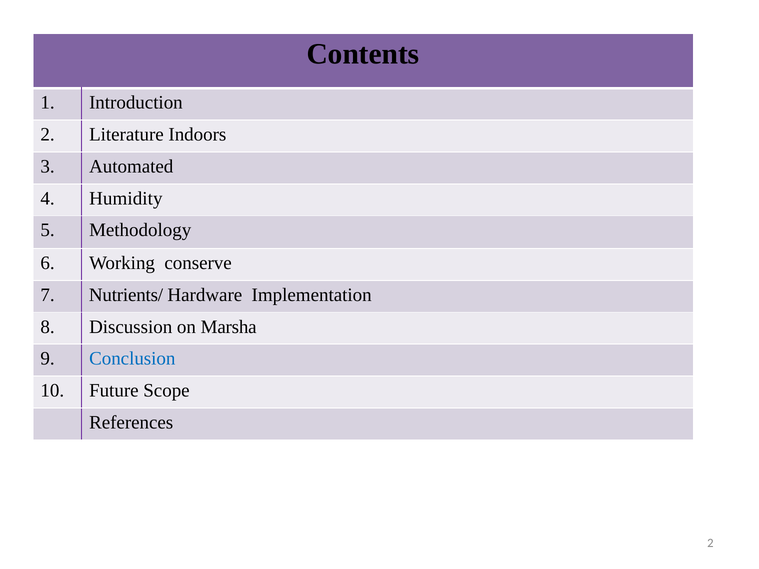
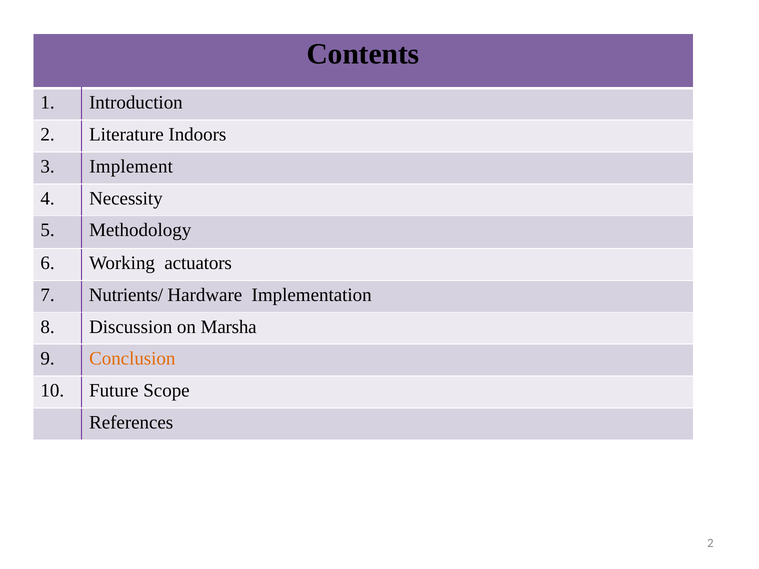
Automated: Automated -> Implement
Humidity: Humidity -> Necessity
conserve: conserve -> actuators
Conclusion colour: blue -> orange
